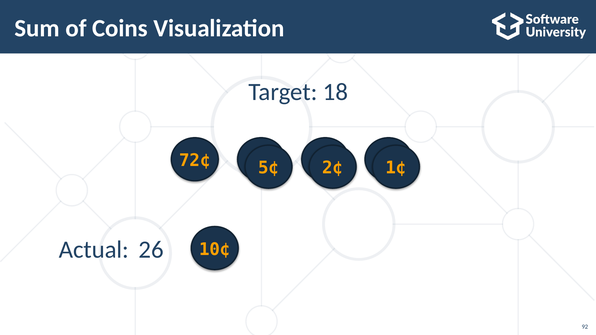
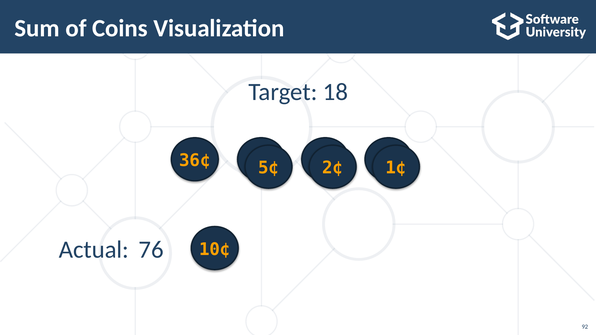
72¢: 72¢ -> 36¢
26: 26 -> 76
